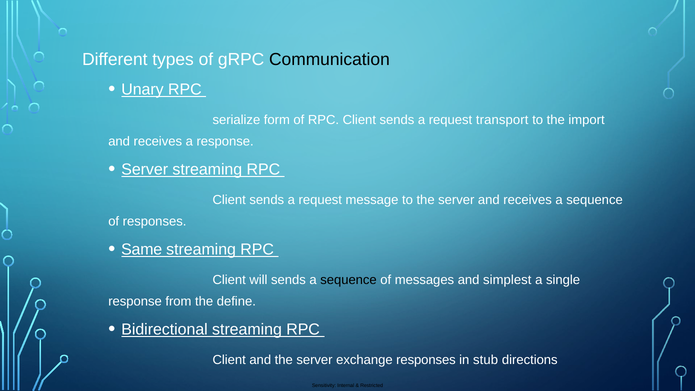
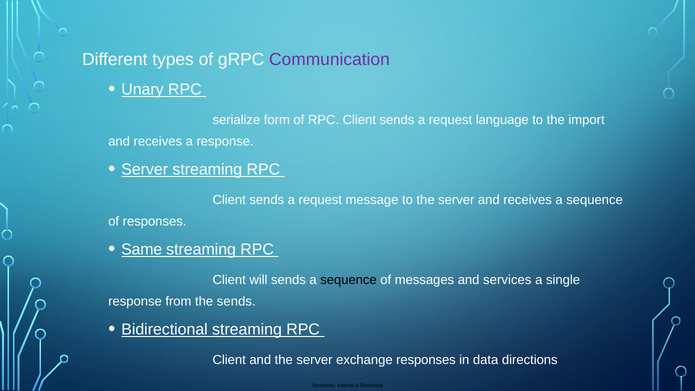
Communication colour: black -> purple
transport: transport -> language
simplest: simplest -> services
the define: define -> sends
stub: stub -> data
